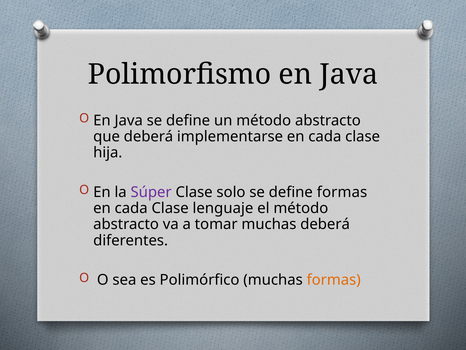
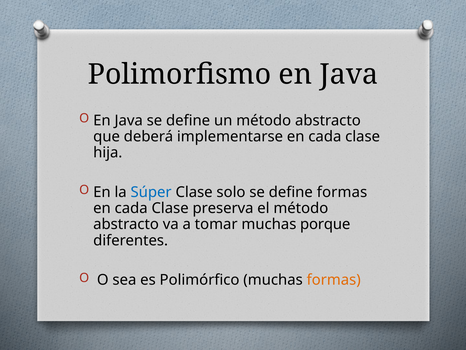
Súper colour: purple -> blue
lenguaje: lenguaje -> preserva
muchas deberá: deberá -> porque
